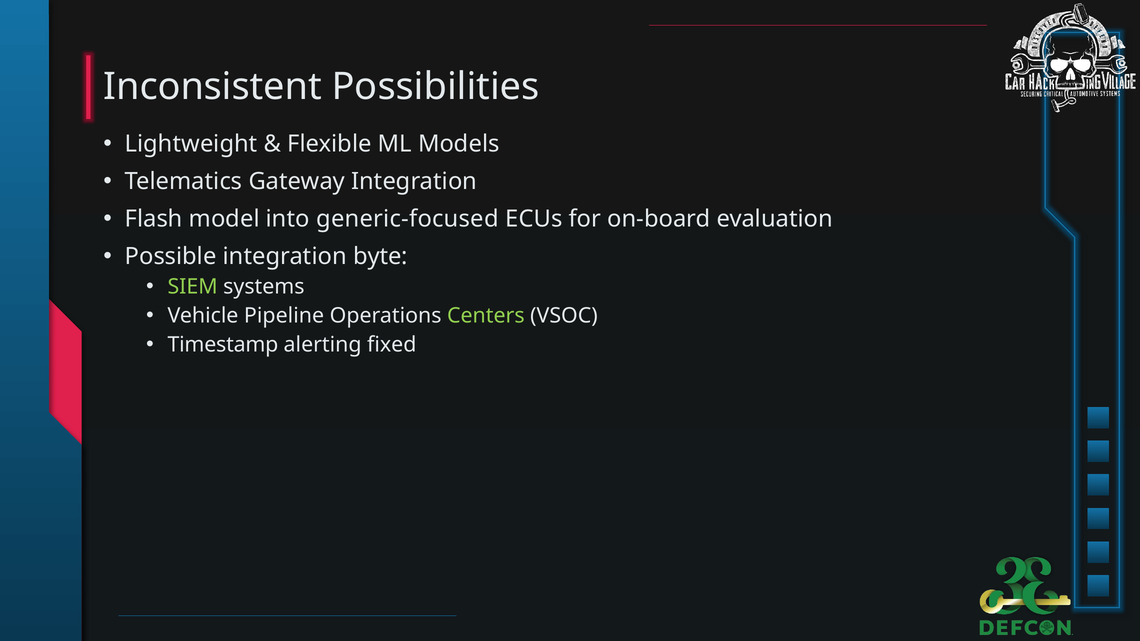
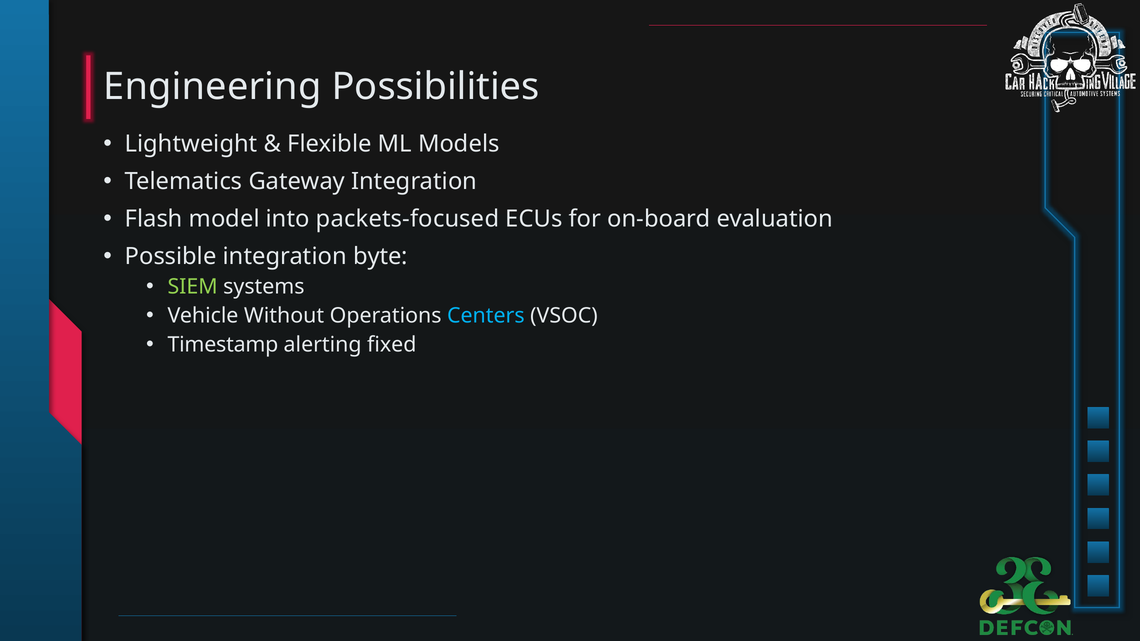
Inconsistent: Inconsistent -> Engineering
generic-focused: generic-focused -> packets-focused
Pipeline: Pipeline -> Without
Centers colour: light green -> light blue
